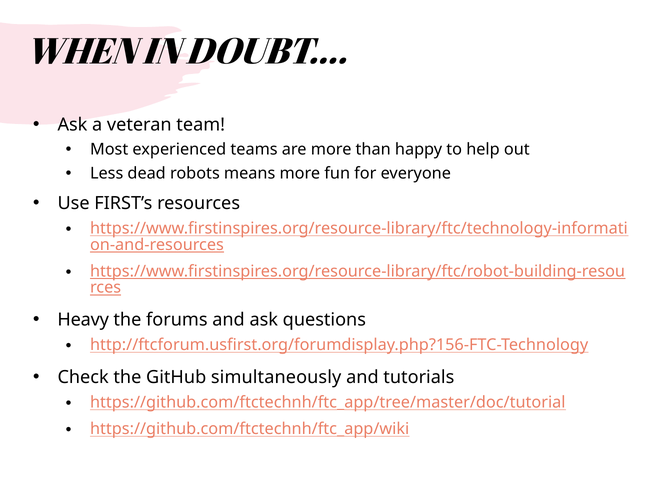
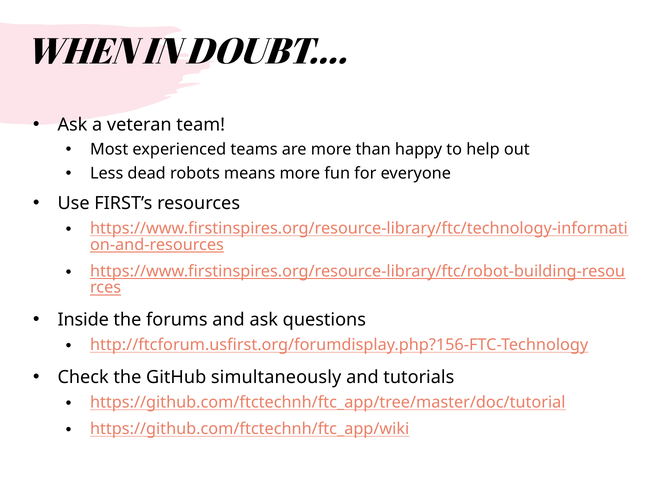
Heavy: Heavy -> Inside
